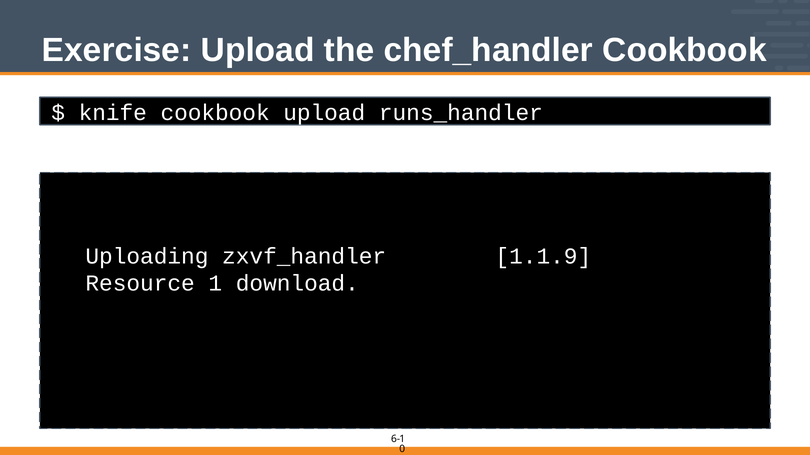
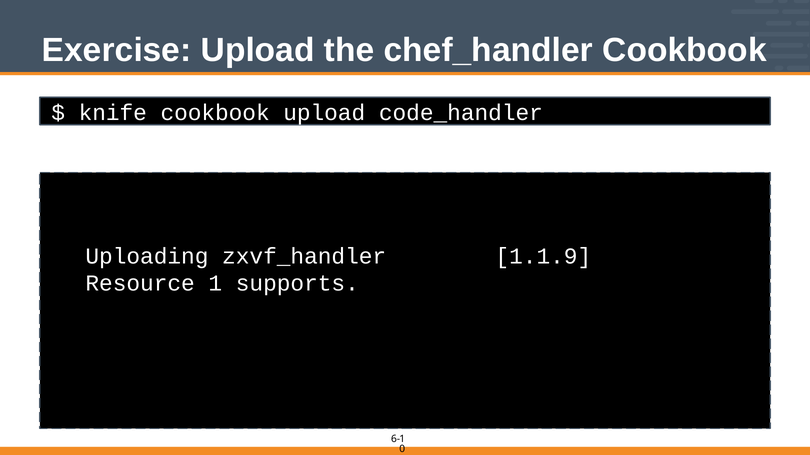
runs_handler: runs_handler -> code_handler
download: download -> supports
